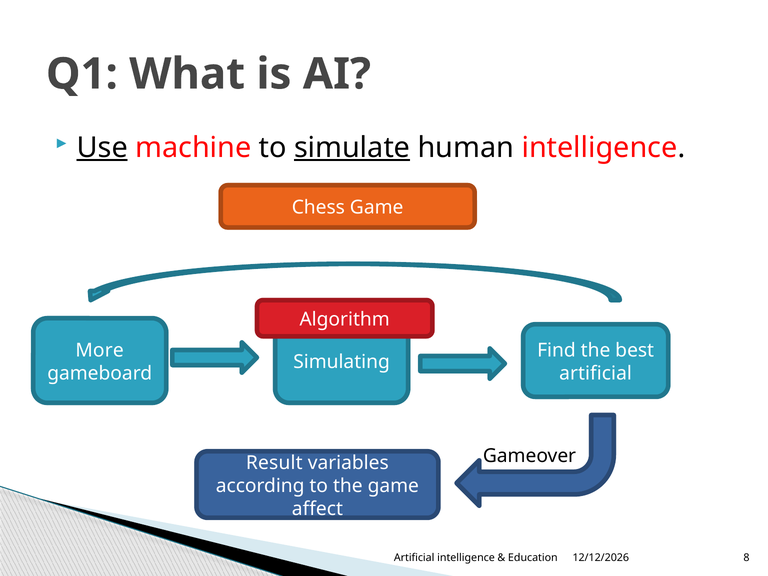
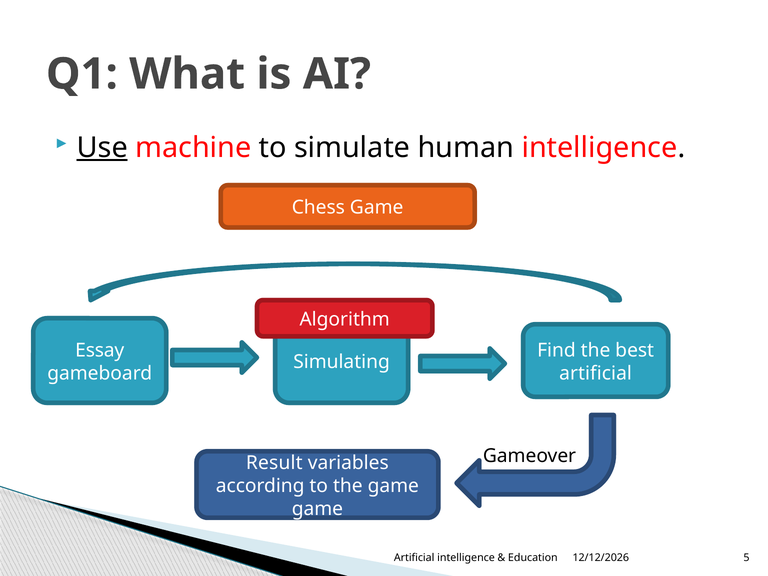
simulate underline: present -> none
More: More -> Essay
affect at (317, 509): affect -> game
8: 8 -> 5
